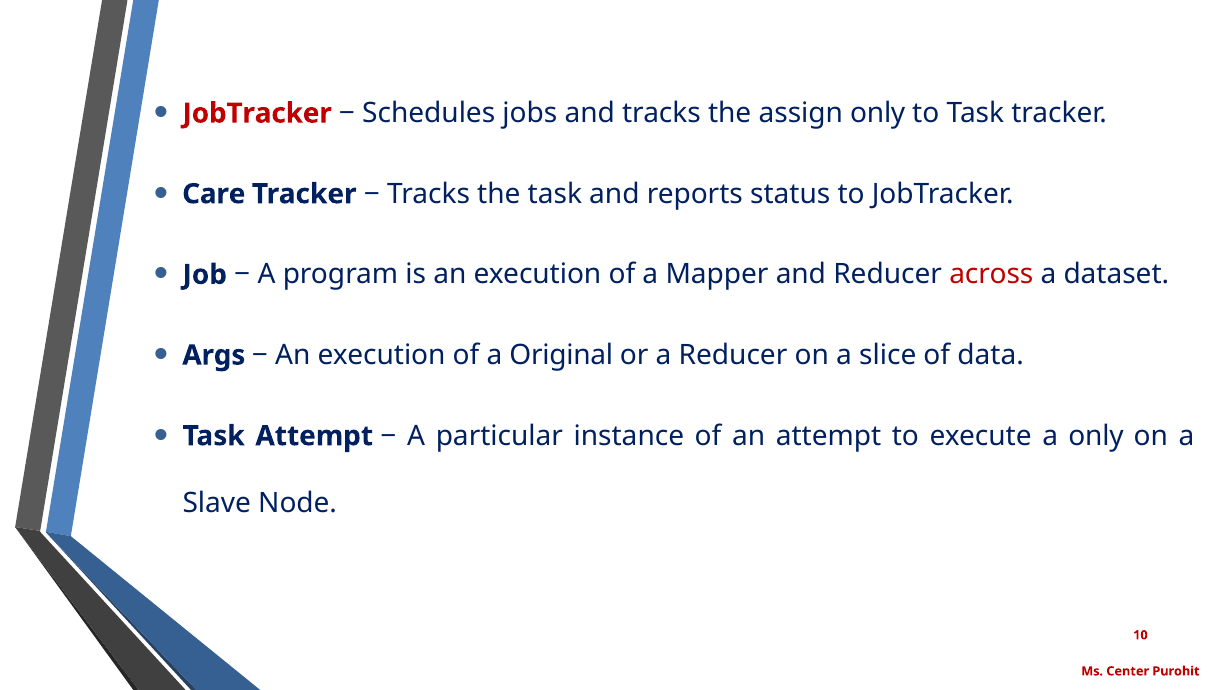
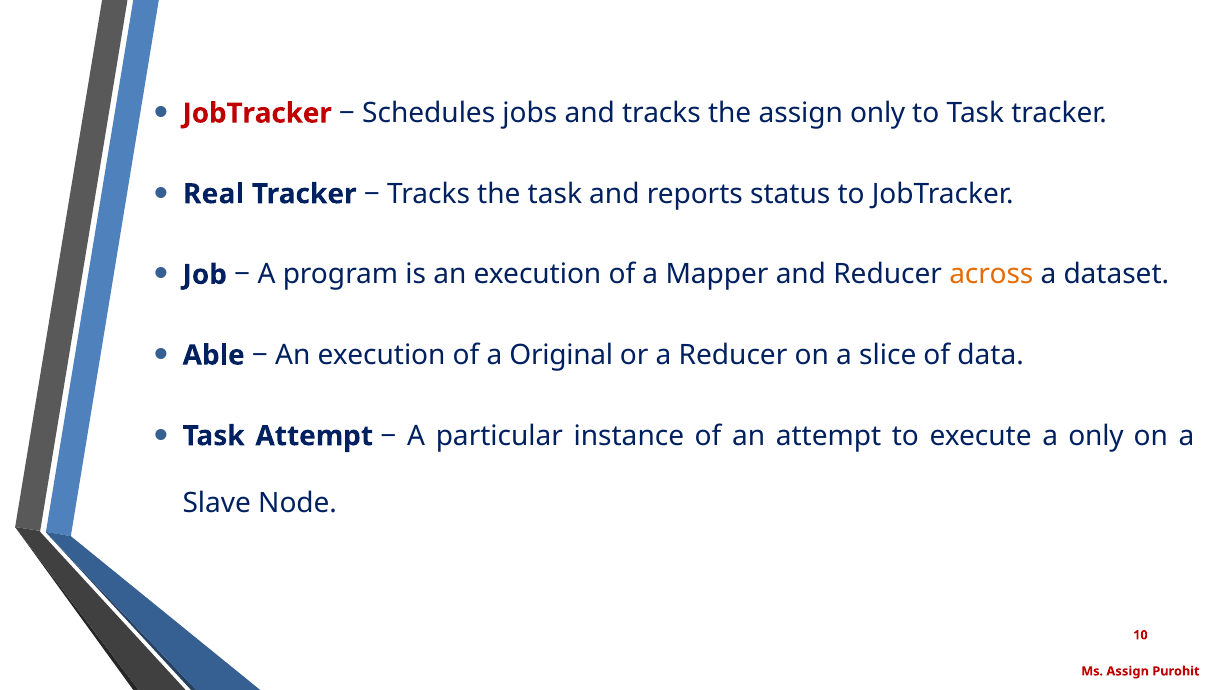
Care: Care -> Real
across colour: red -> orange
Args: Args -> Able
Ms Center: Center -> Assign
